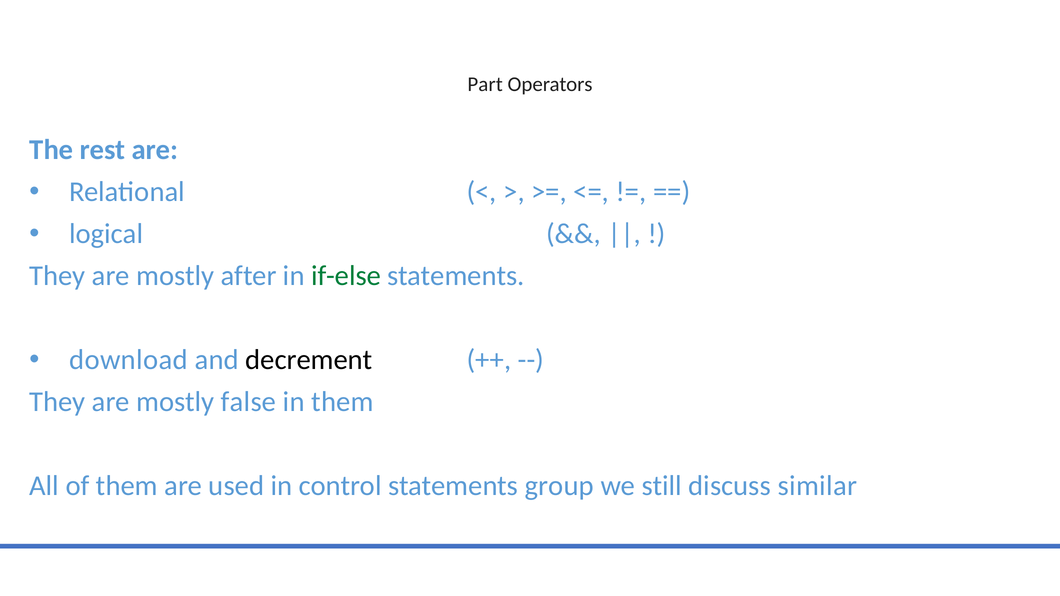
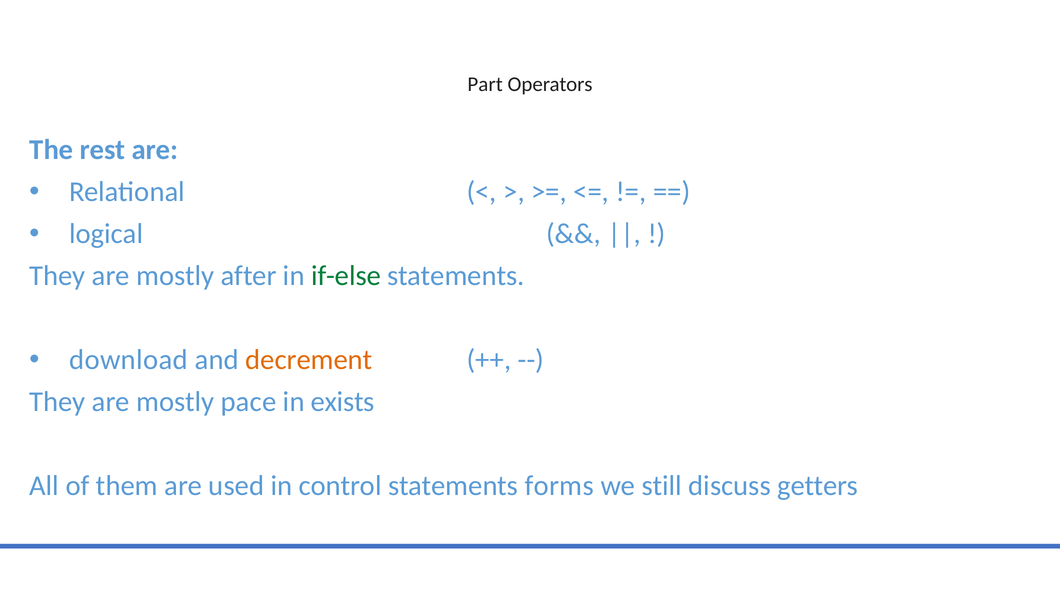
decrement colour: black -> orange
false: false -> pace
in them: them -> exists
group: group -> forms
similar: similar -> getters
